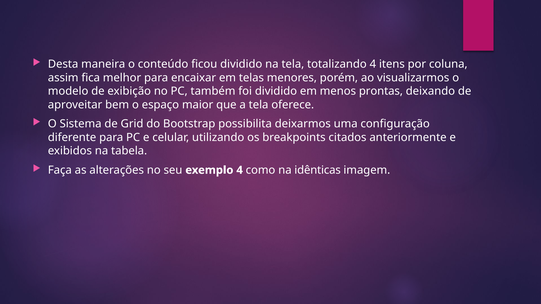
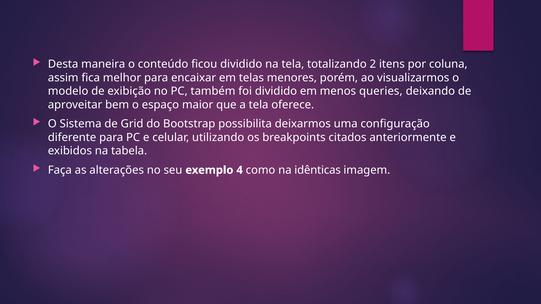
totalizando 4: 4 -> 2
prontas: prontas -> queries
